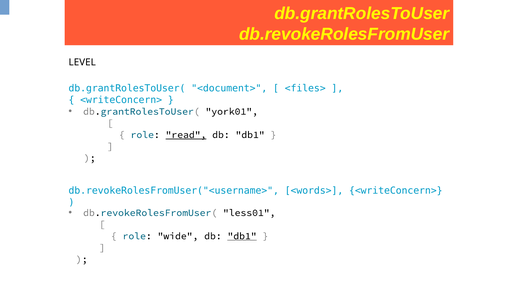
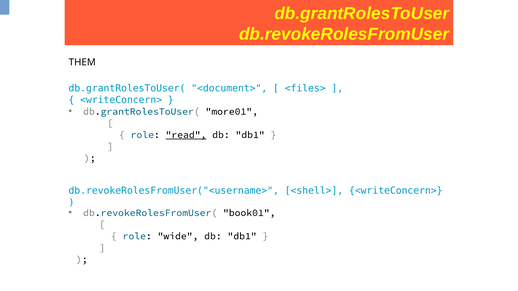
LEVEL: LEVEL -> THEM
york01: york01 -> more01
<words>: <words> -> <shell>
less01: less01 -> book01
db1 at (242, 236) underline: present -> none
